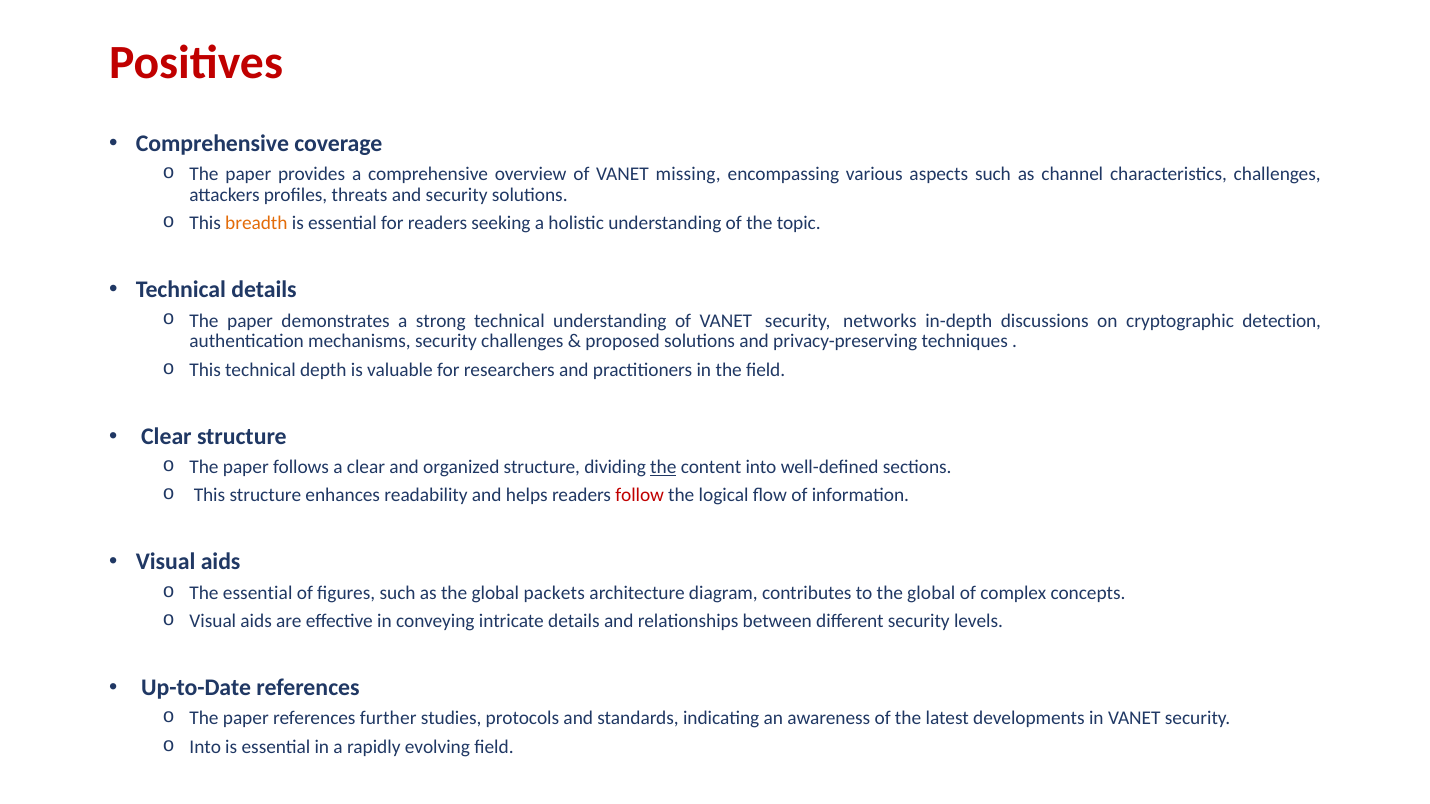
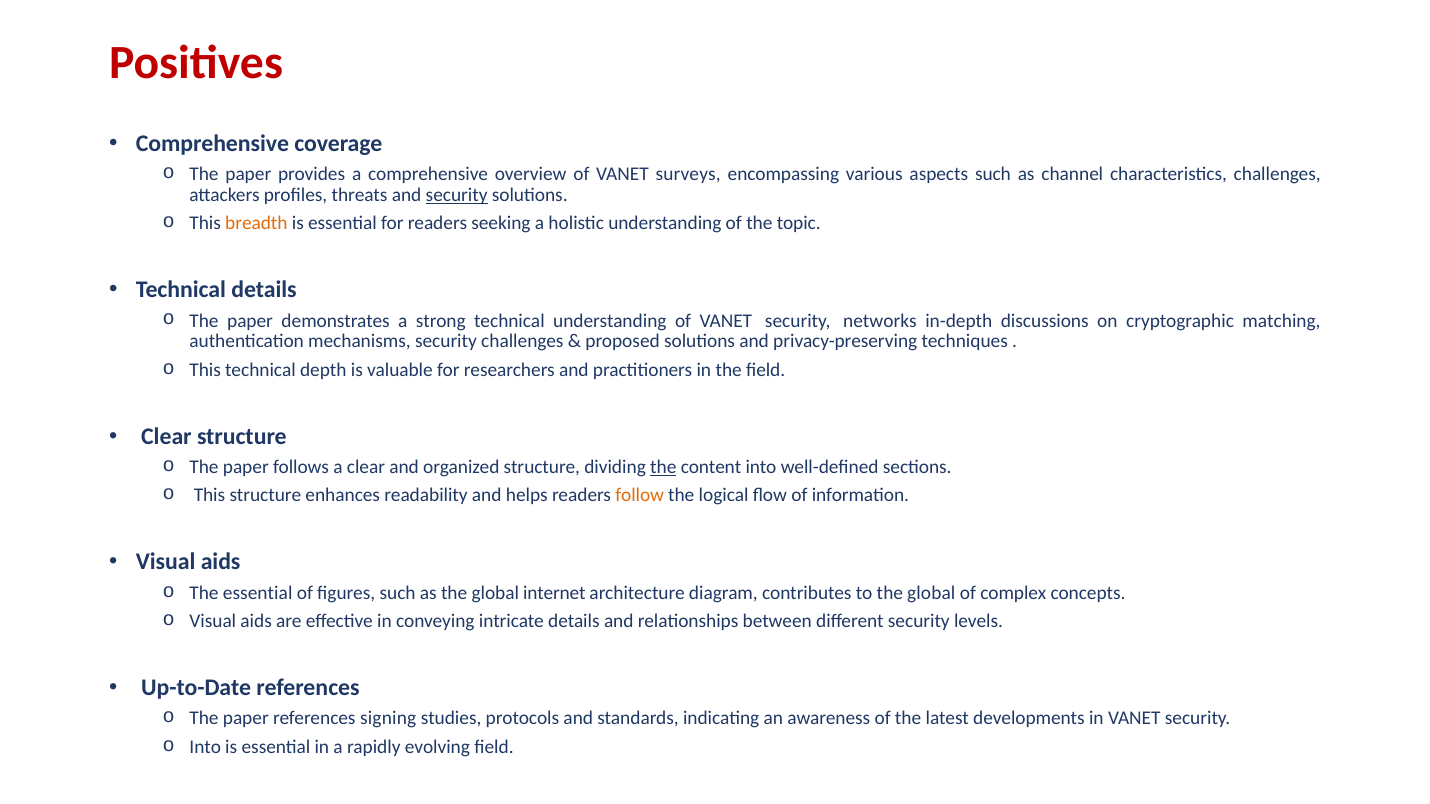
missing: missing -> surveys
security at (457, 195) underline: none -> present
detection: detection -> matching
follow colour: red -> orange
packets: packets -> internet
further: further -> signing
